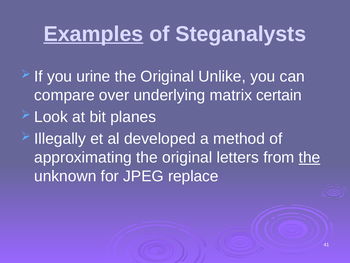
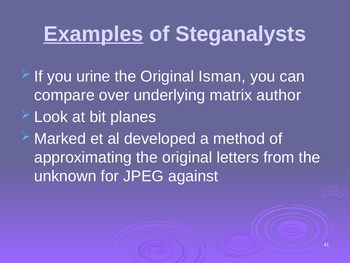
Unlike: Unlike -> Isman
certain: certain -> author
Illegally: Illegally -> Marked
the at (310, 157) underline: present -> none
replace: replace -> against
